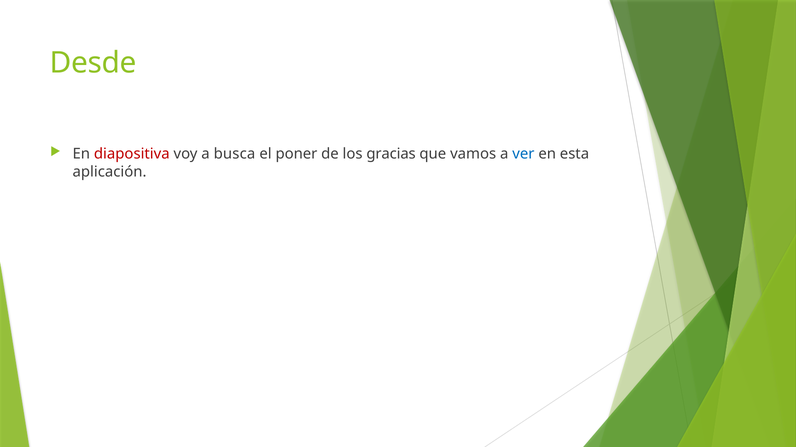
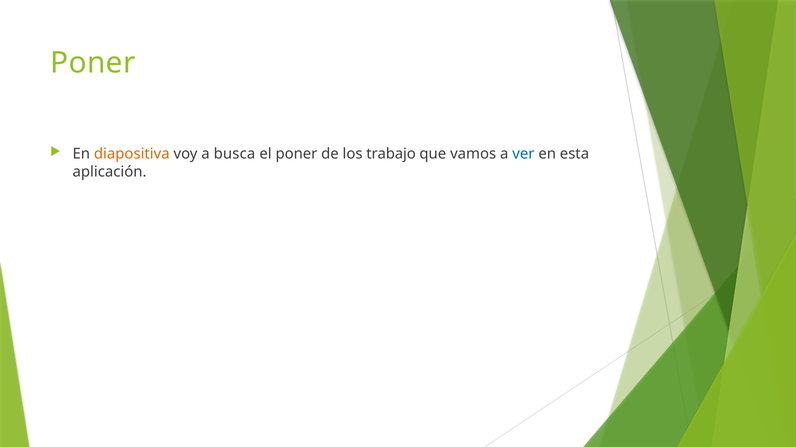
Desde at (93, 63): Desde -> Poner
diapositiva colour: red -> orange
gracias: gracias -> trabajo
